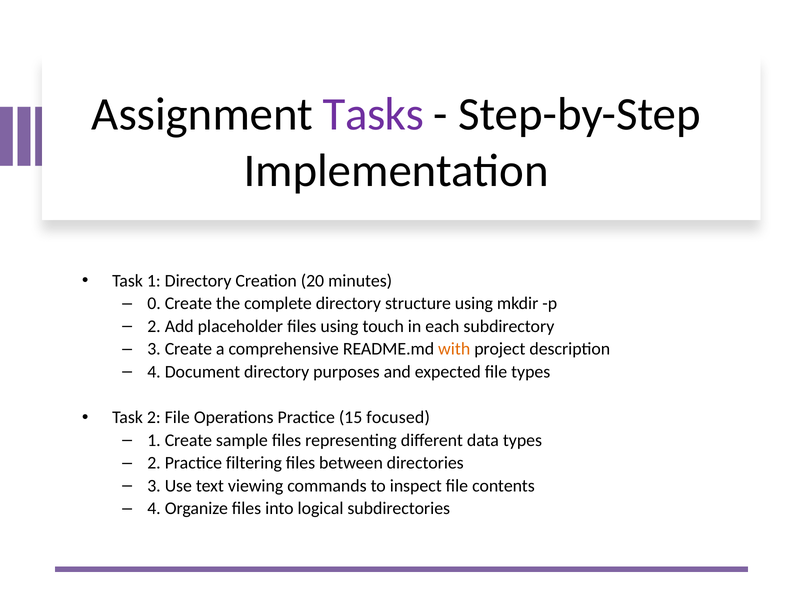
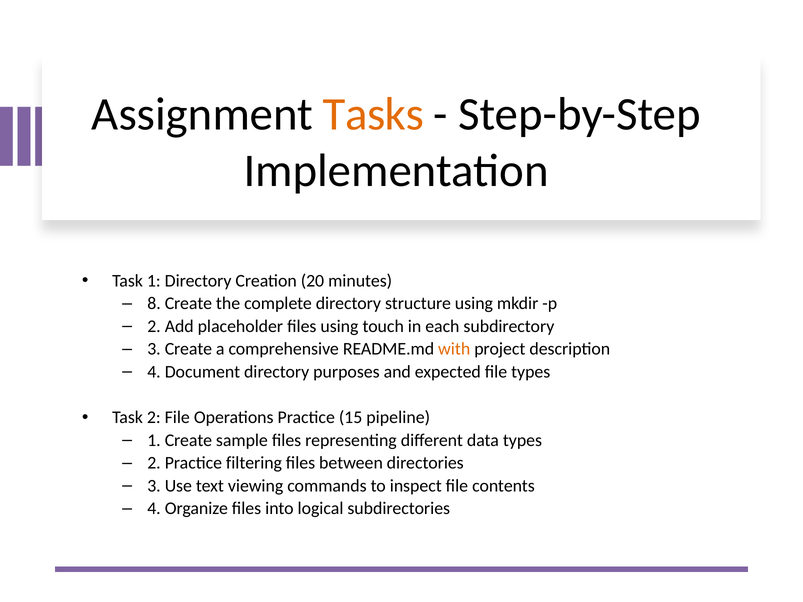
Tasks colour: purple -> orange
0: 0 -> 8
focused: focused -> pipeline
